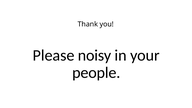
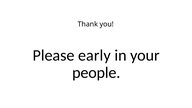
noisy: noisy -> early
